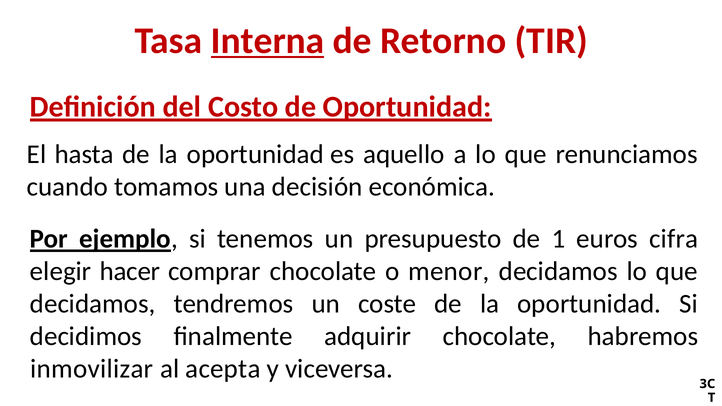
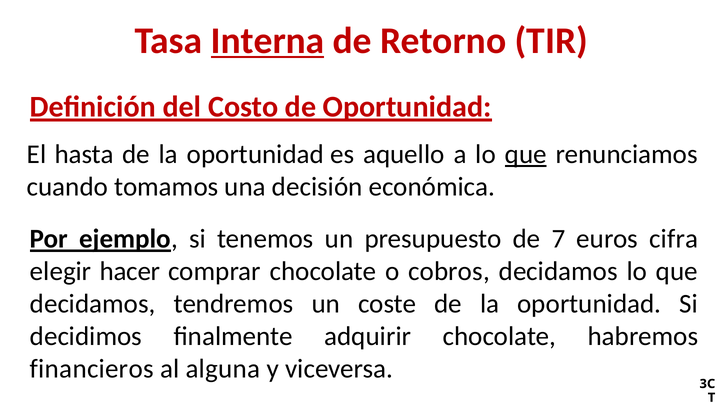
que at (526, 154) underline: none -> present
1: 1 -> 7
menor: menor -> cobros
inmovilizar: inmovilizar -> financieros
acepta: acepta -> alguna
